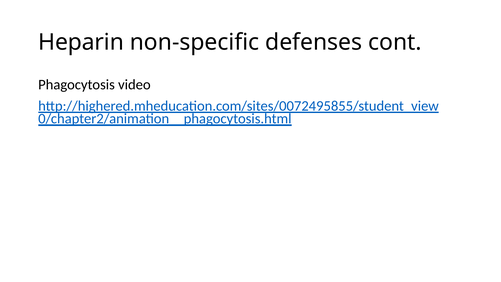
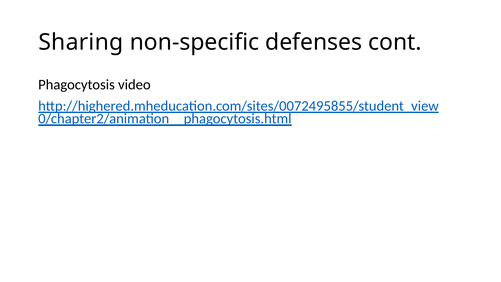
Heparin: Heparin -> Sharing
